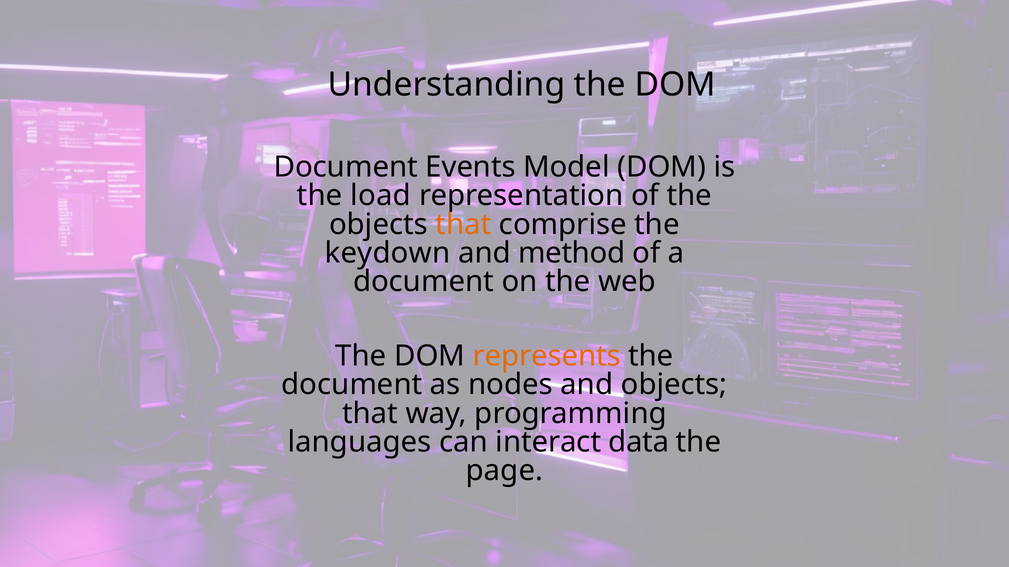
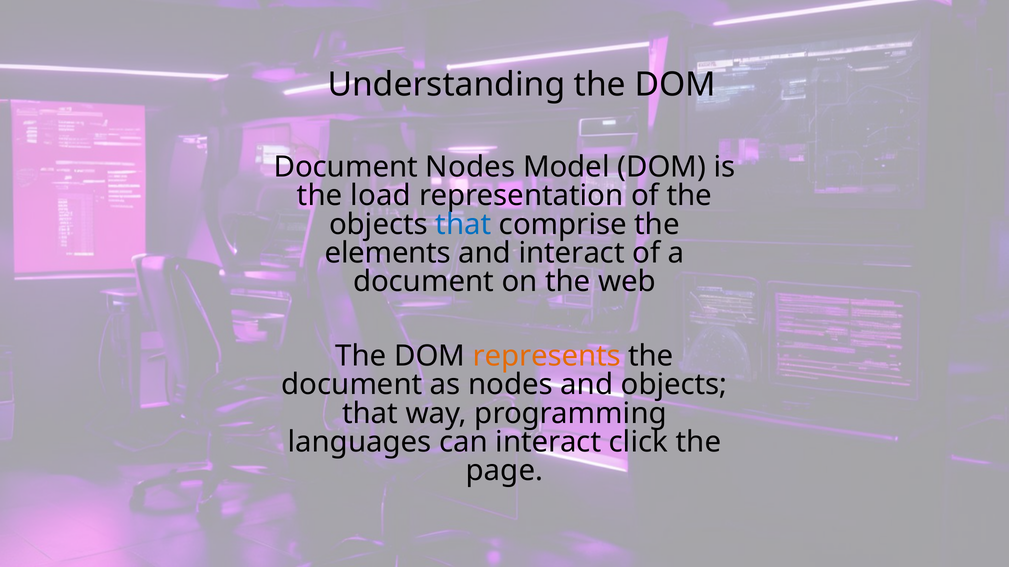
Document Events: Events -> Nodes
that at (463, 225) colour: orange -> blue
keydown: keydown -> elements
and method: method -> interact
data: data -> click
